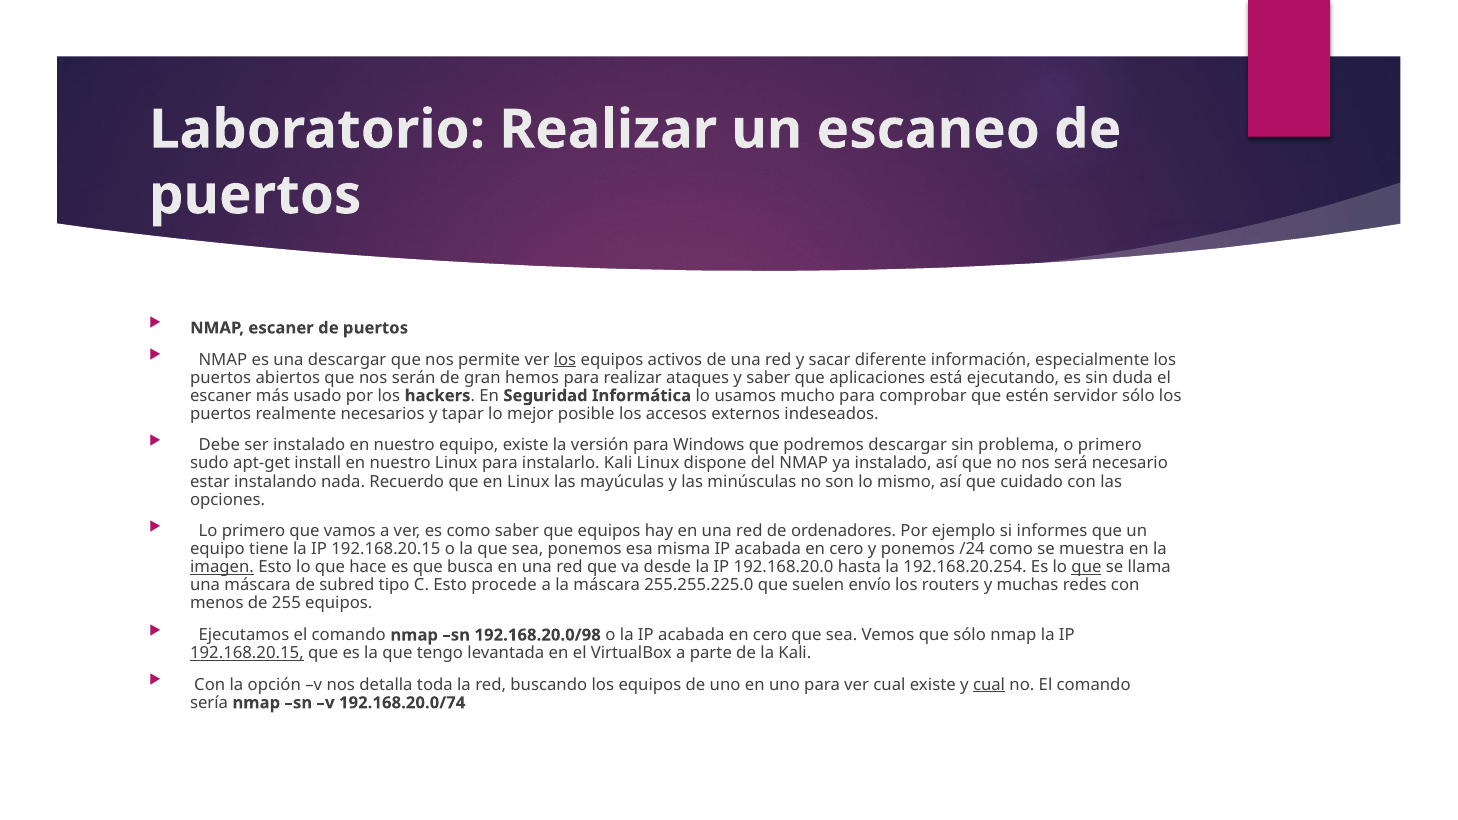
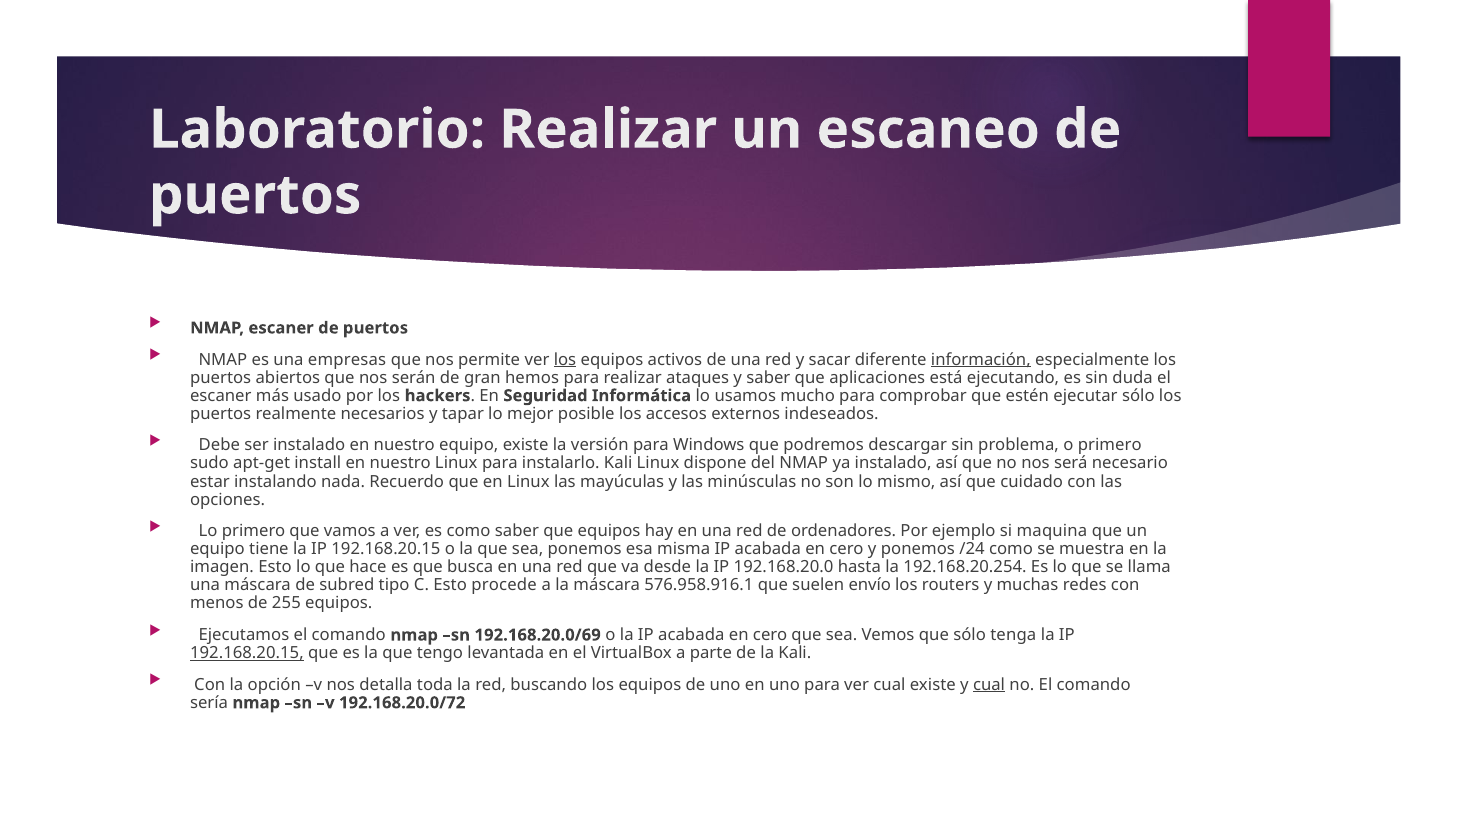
una descargar: descargar -> empresas
información underline: none -> present
servidor: servidor -> ejecutar
informes: informes -> maquina
imagen underline: present -> none
que at (1086, 567) underline: present -> none
255.255.225.0: 255.255.225.0 -> 576.958.916.1
192.168.20.0/98: 192.168.20.0/98 -> 192.168.20.0/69
sólo nmap: nmap -> tenga
192.168.20.0/74: 192.168.20.0/74 -> 192.168.20.0/72
